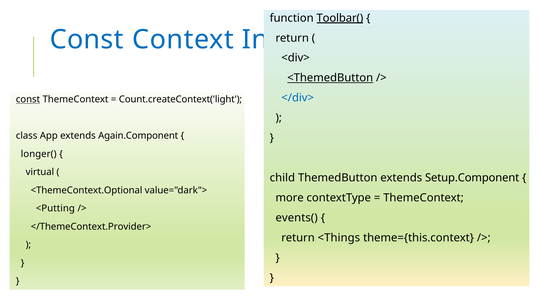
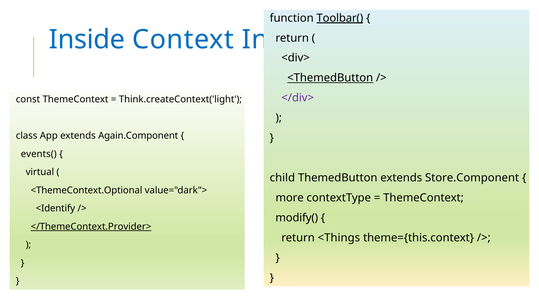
Const at (87, 40): Const -> Inside
</div> colour: blue -> purple
const at (28, 99) underline: present -> none
Count.createContext('light: Count.createContext('light -> Think.createContext('light
longer(: longer( -> events(
Setup.Component: Setup.Component -> Store.Component
<Putting: <Putting -> <Identify
events(: events( -> modify(
</ThemeContext.Provider> underline: none -> present
